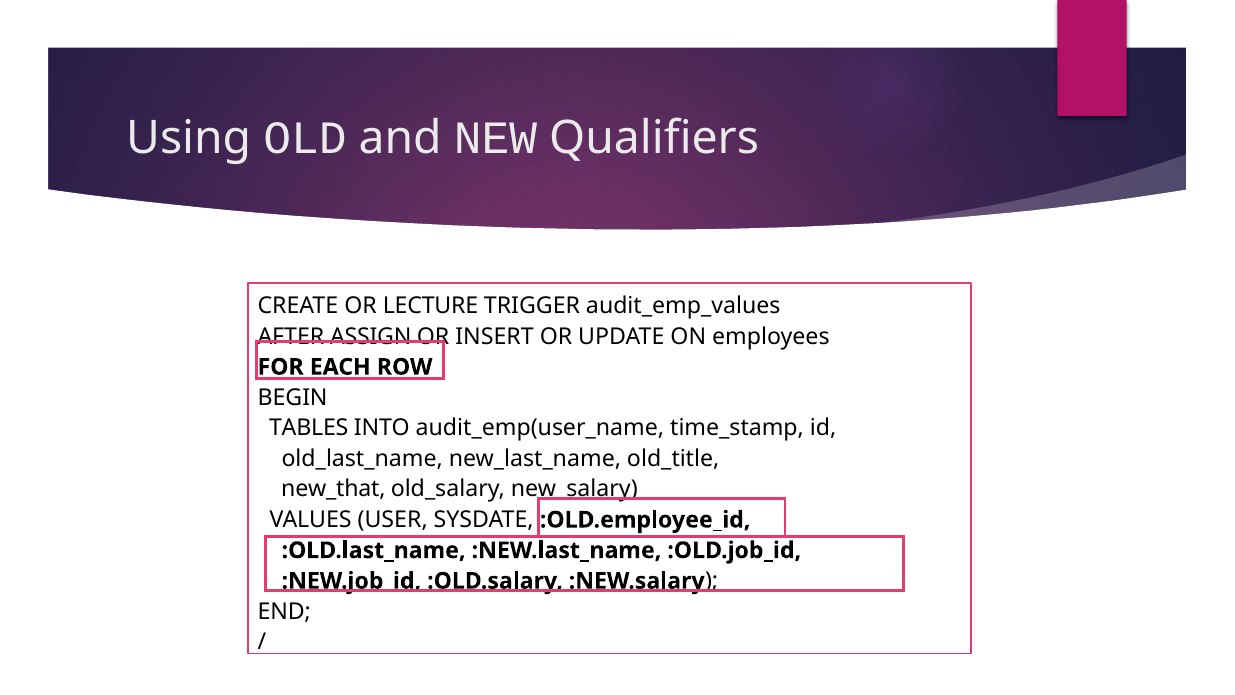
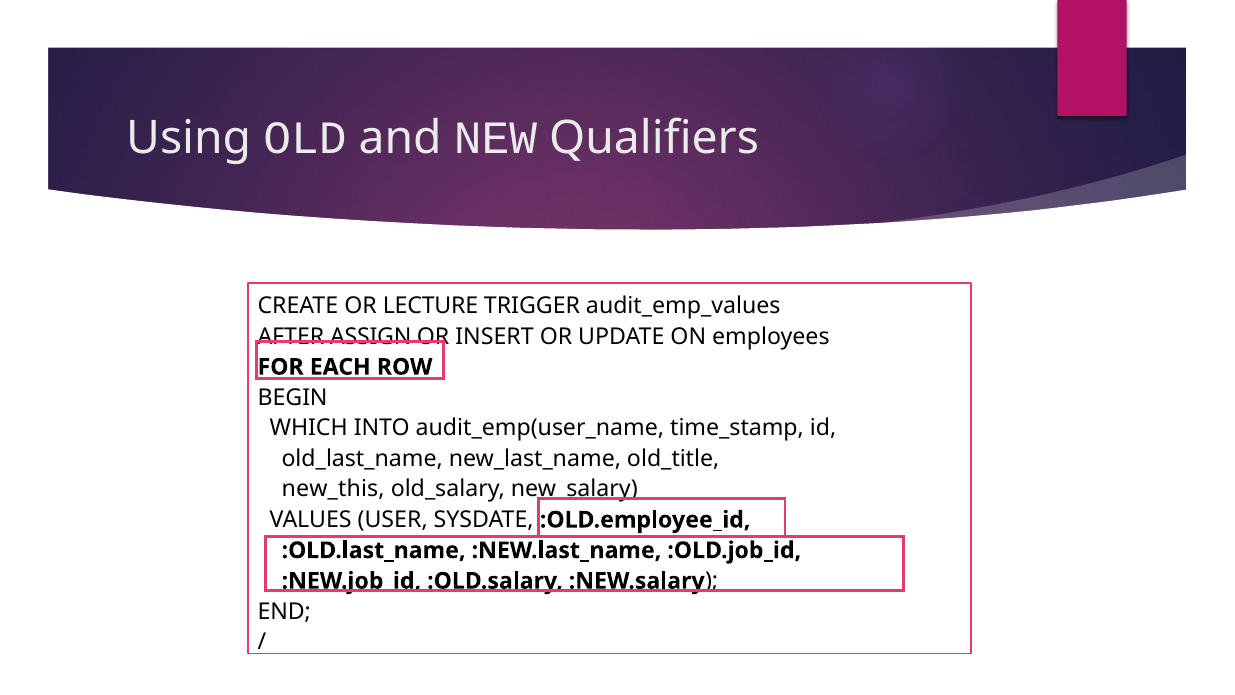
TABLES: TABLES -> WHICH
new_that: new_that -> new_this
